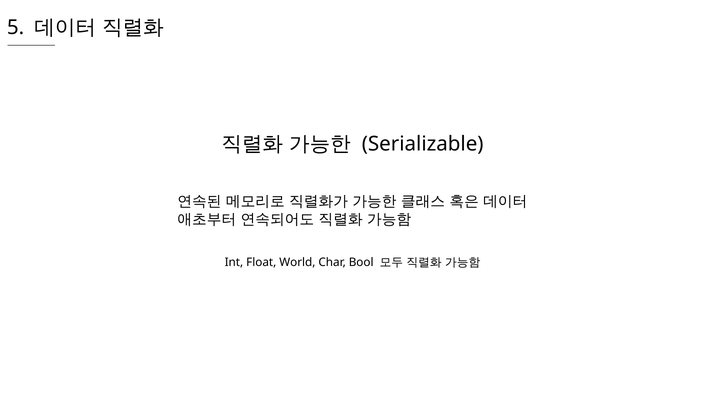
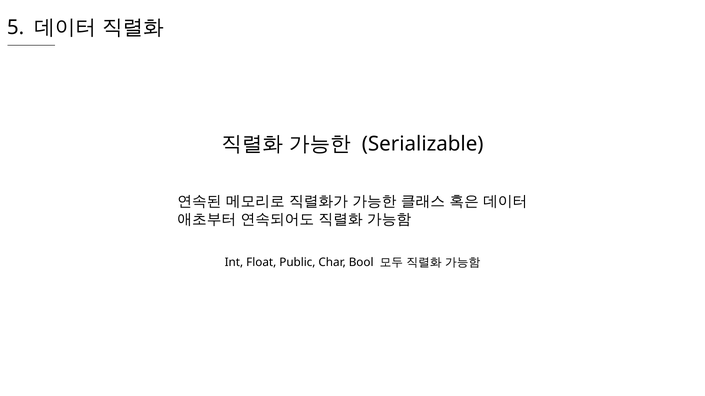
World: World -> Public
